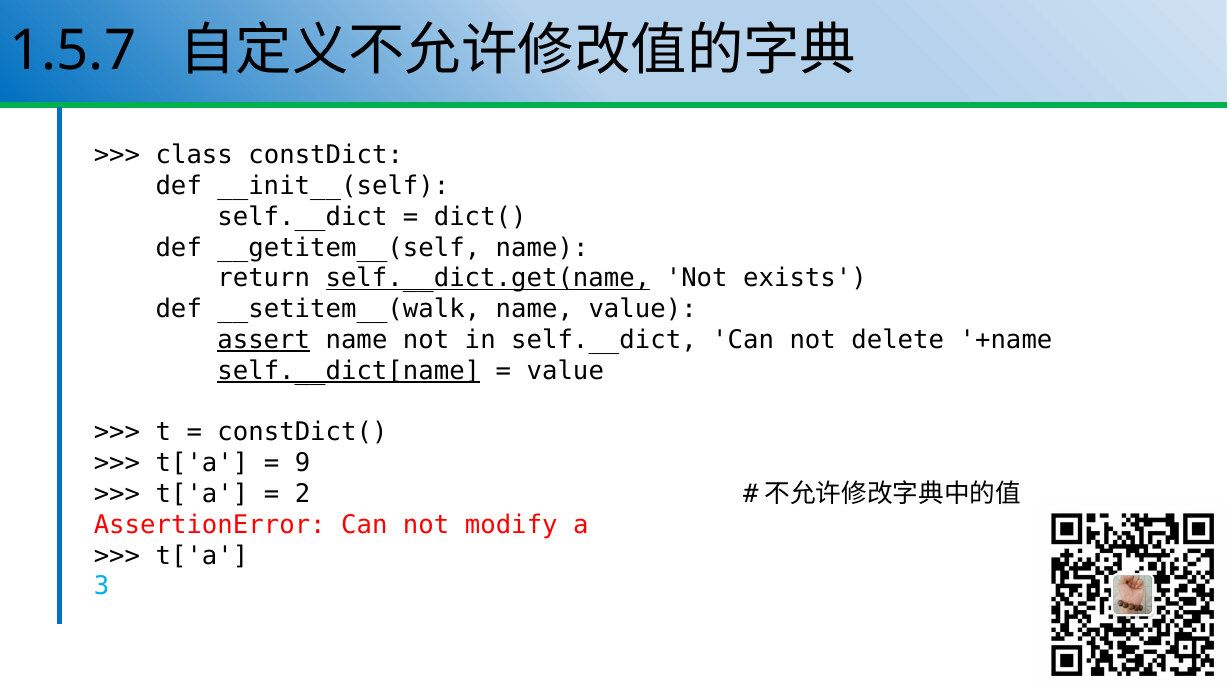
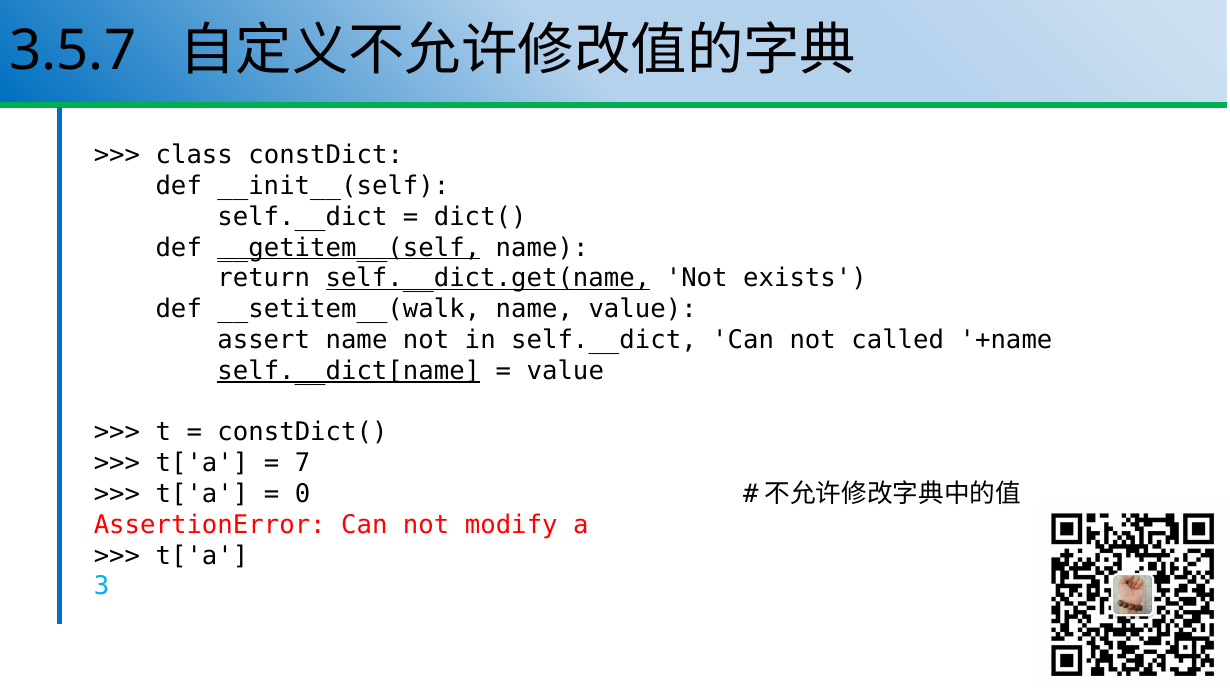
1.5.7: 1.5.7 -> 3.5.7
__getitem__(self underline: none -> present
assert underline: present -> none
delete: delete -> called
9: 9 -> 7
2: 2 -> 0
